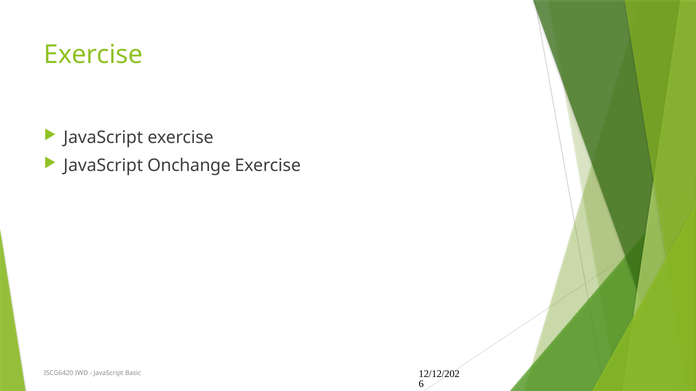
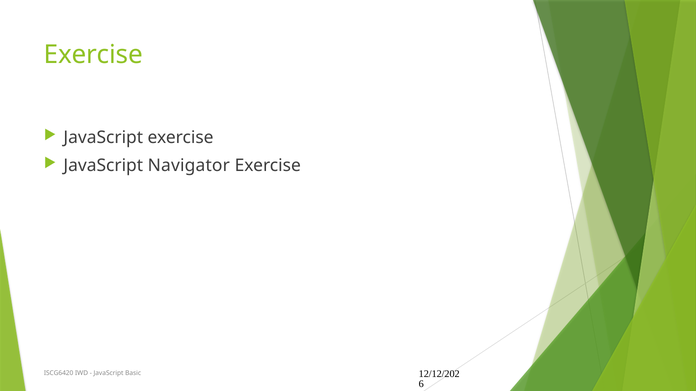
Onchange: Onchange -> Navigator
